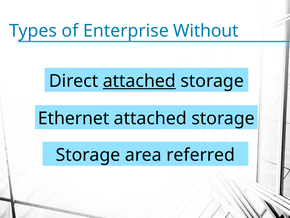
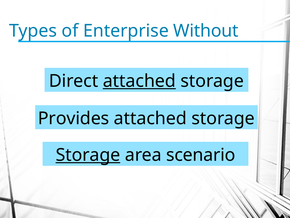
Ethernet: Ethernet -> Provides
Storage at (88, 155) underline: none -> present
referred: referred -> scenario
